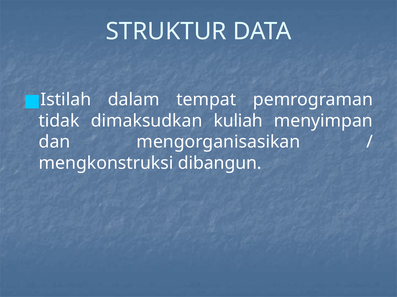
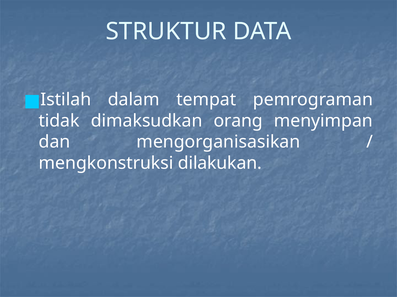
kuliah: kuliah -> orang
dibangun: dibangun -> dilakukan
